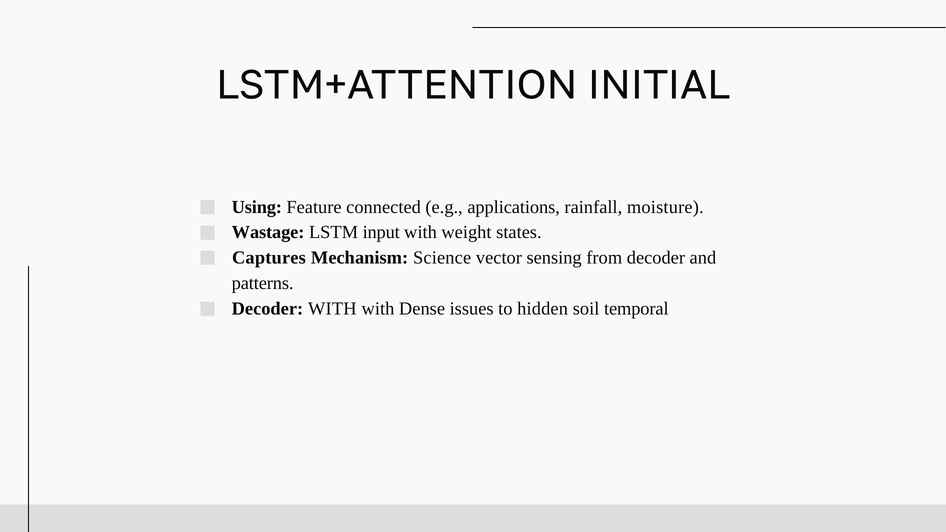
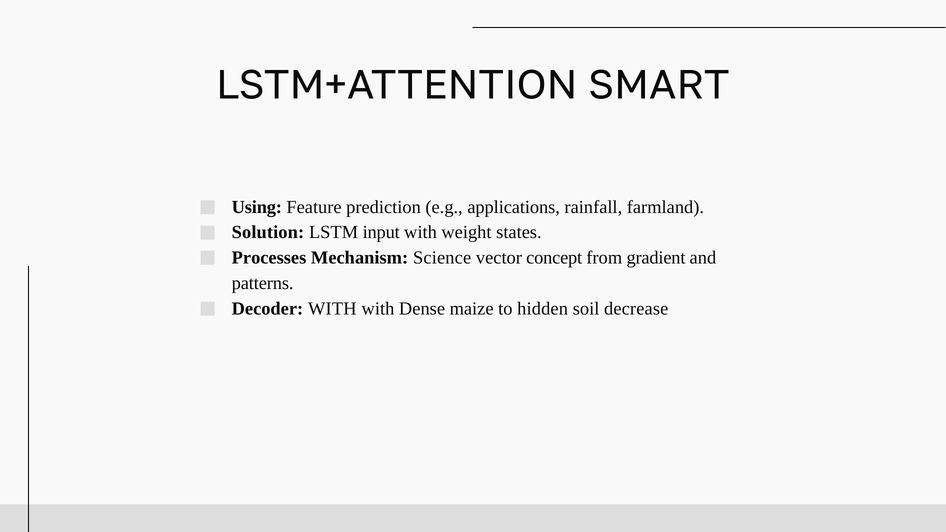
INITIAL: INITIAL -> SMART
connected: connected -> prediction
moisture: moisture -> farmland
Wastage: Wastage -> Solution
Captures: Captures -> Processes
sensing: sensing -> concept
from decoder: decoder -> gradient
issues: issues -> maize
temporal: temporal -> decrease
